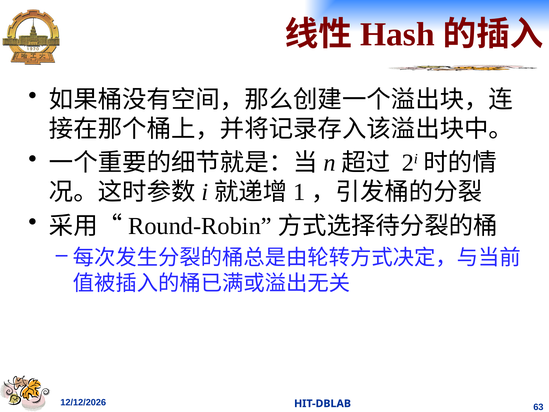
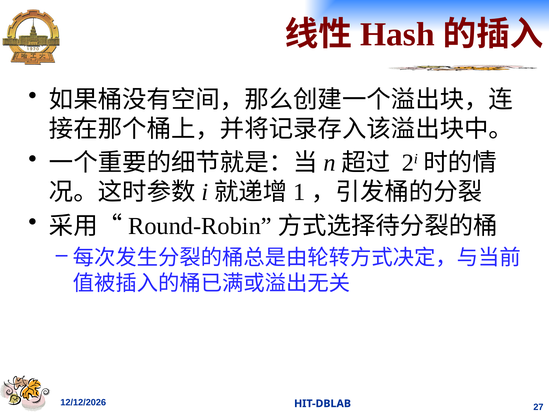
63: 63 -> 27
